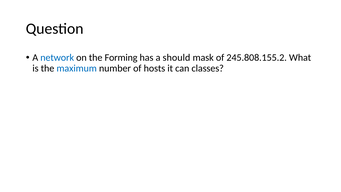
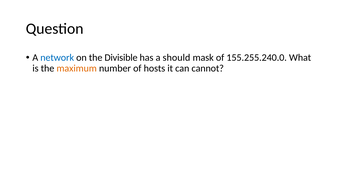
Forming: Forming -> Divisible
245.808.155.2: 245.808.155.2 -> 155.255.240.0
maximum colour: blue -> orange
classes: classes -> cannot
